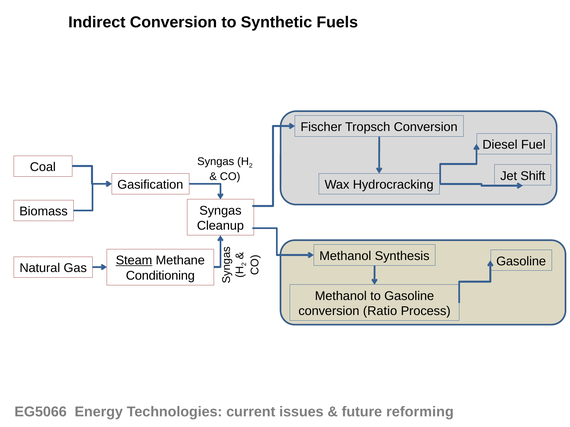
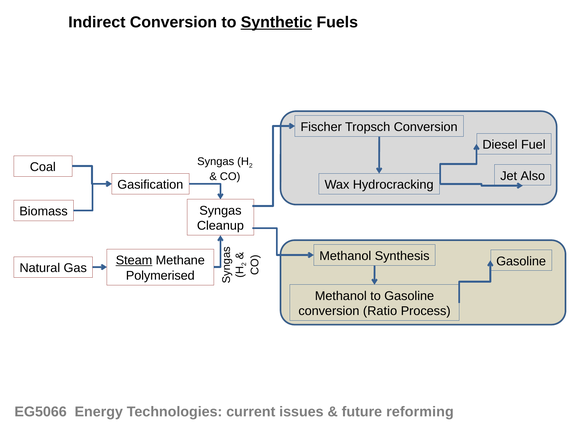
Synthetic underline: none -> present
Shift: Shift -> Also
Conditioning: Conditioning -> Polymerised
